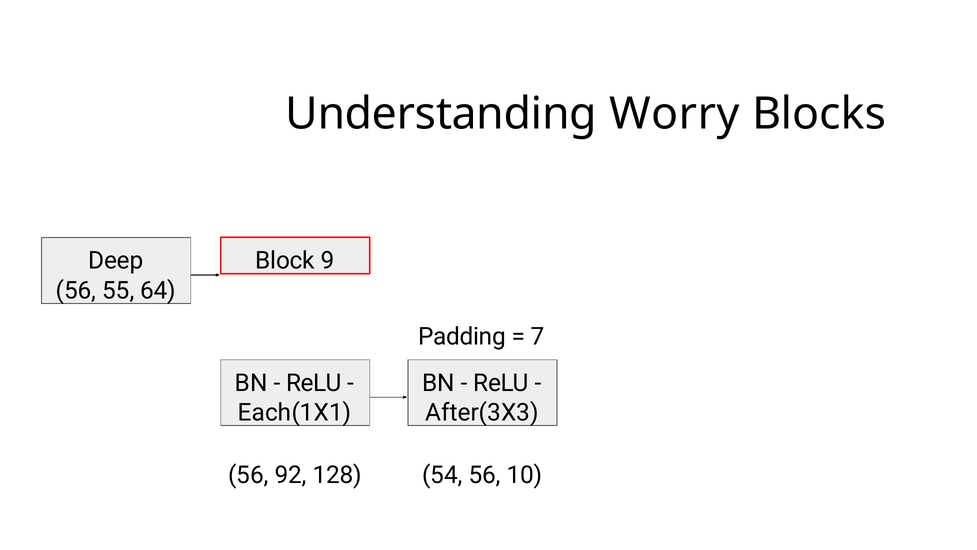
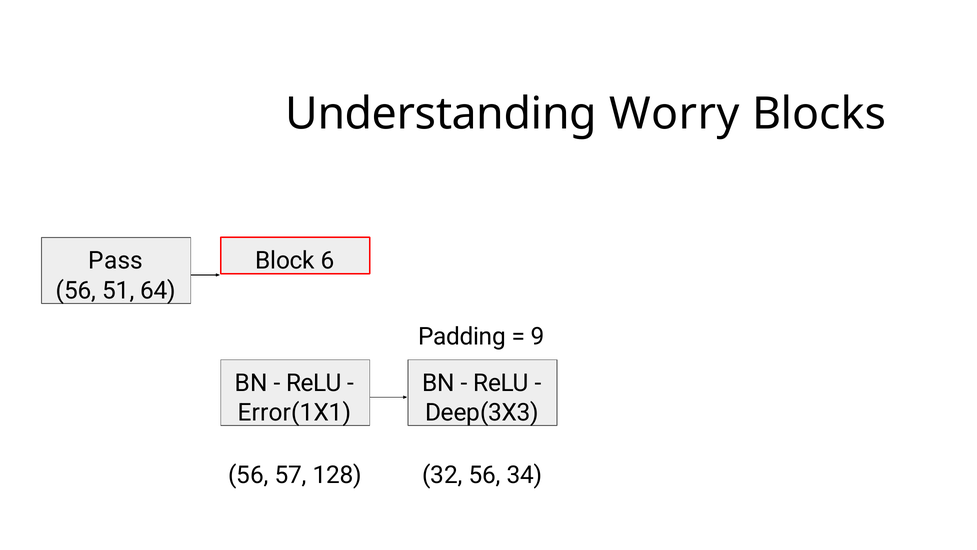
9: 9 -> 6
Deep: Deep -> Pass
55: 55 -> 51
7: 7 -> 9
Each(1X1: Each(1X1 -> Error(1X1
After(3X3: After(3X3 -> Deep(3X3
92: 92 -> 57
54: 54 -> 32
10: 10 -> 34
